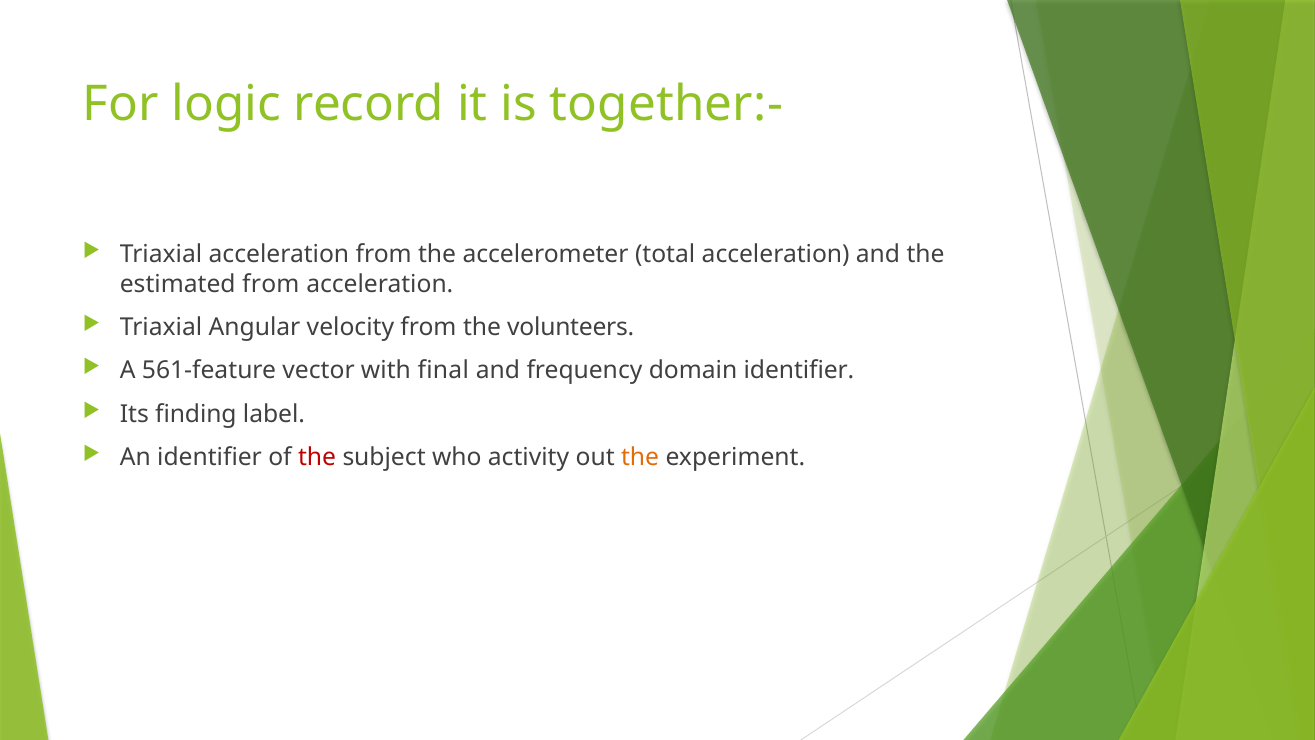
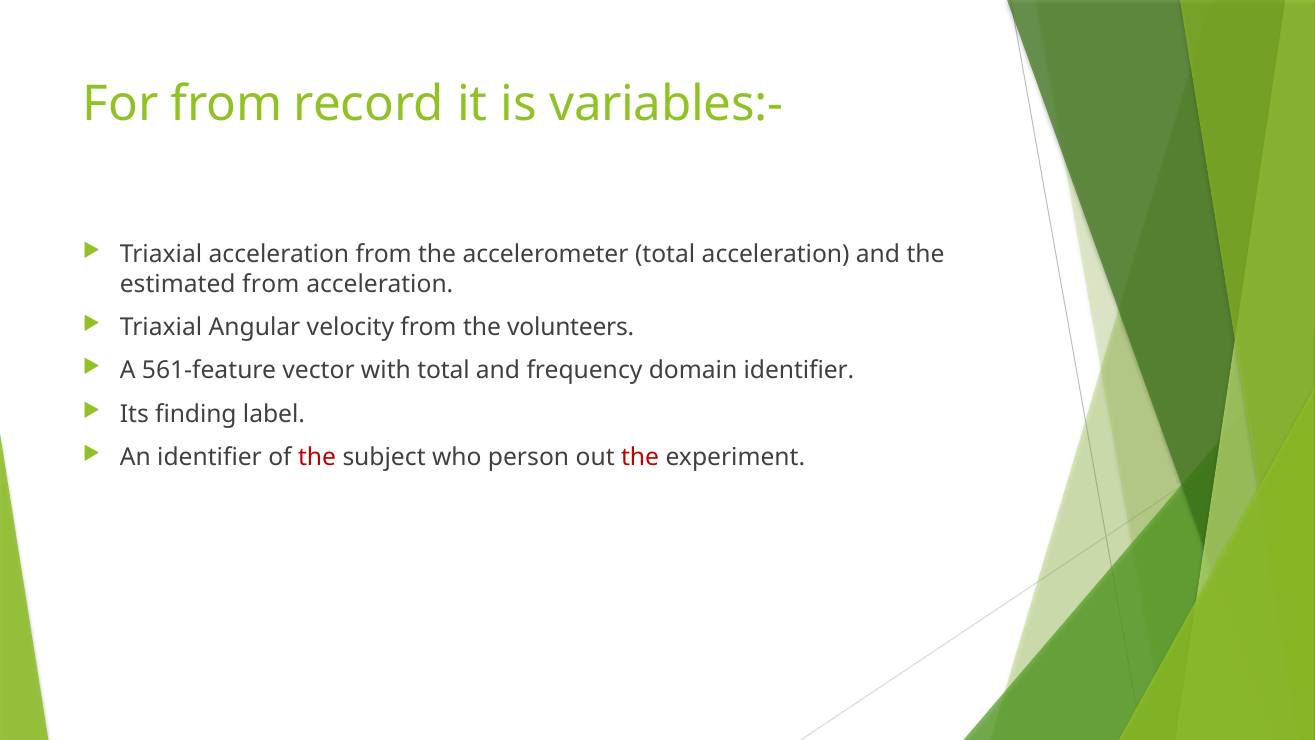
For logic: logic -> from
together:-: together:- -> variables:-
with final: final -> total
activity: activity -> person
the at (640, 457) colour: orange -> red
